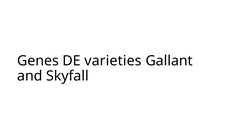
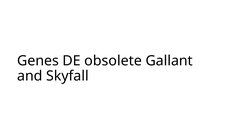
varieties: varieties -> obsolete
